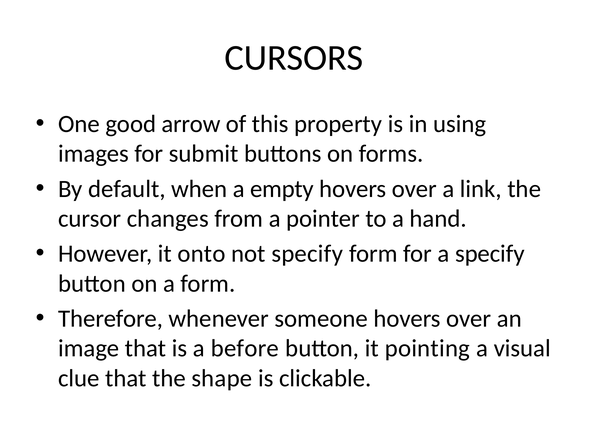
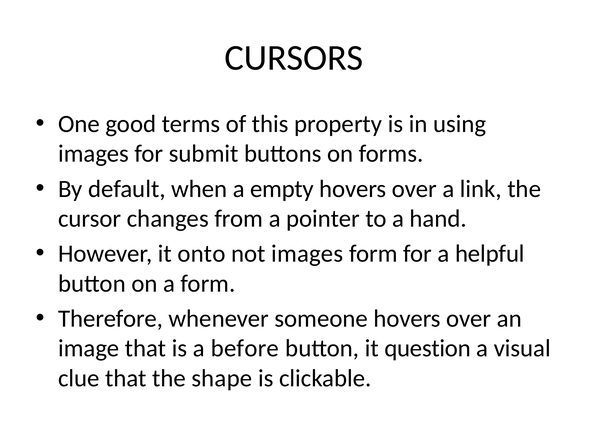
arrow: arrow -> terms
not specify: specify -> images
a specify: specify -> helpful
pointing: pointing -> question
